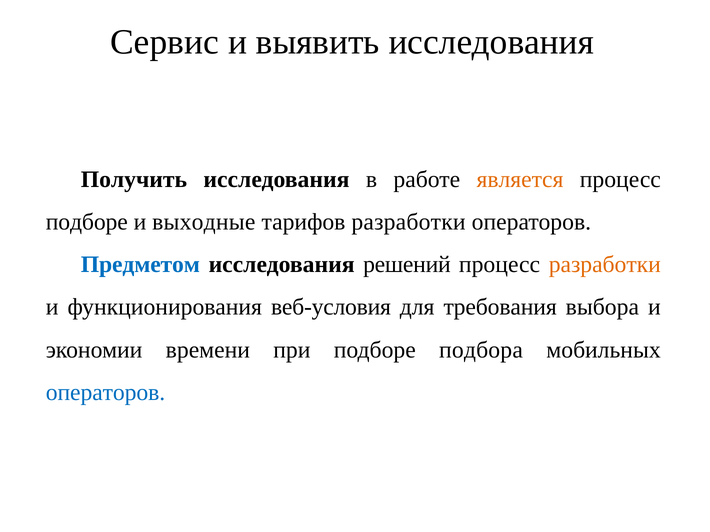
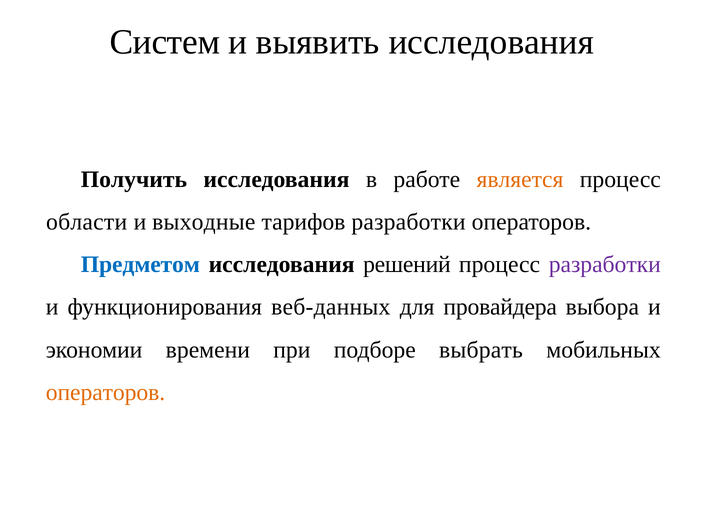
Сервис: Сервис -> Систем
подборе at (87, 222): подборе -> области
разработки at (605, 265) colour: orange -> purple
веб-условия: веб-условия -> веб-данных
требования: требования -> провайдера
подбора: подбора -> выбрать
операторов at (106, 393) colour: blue -> orange
